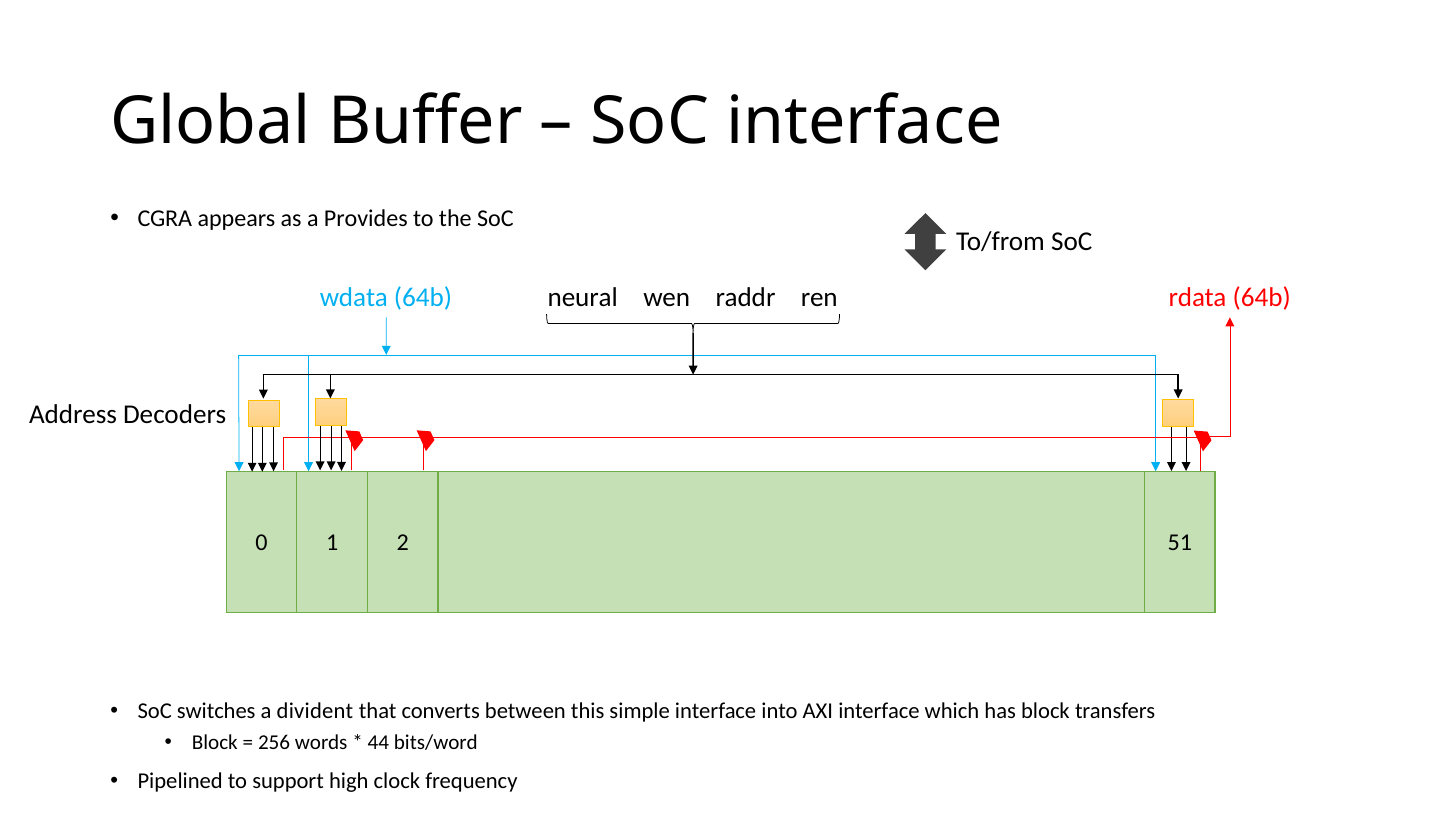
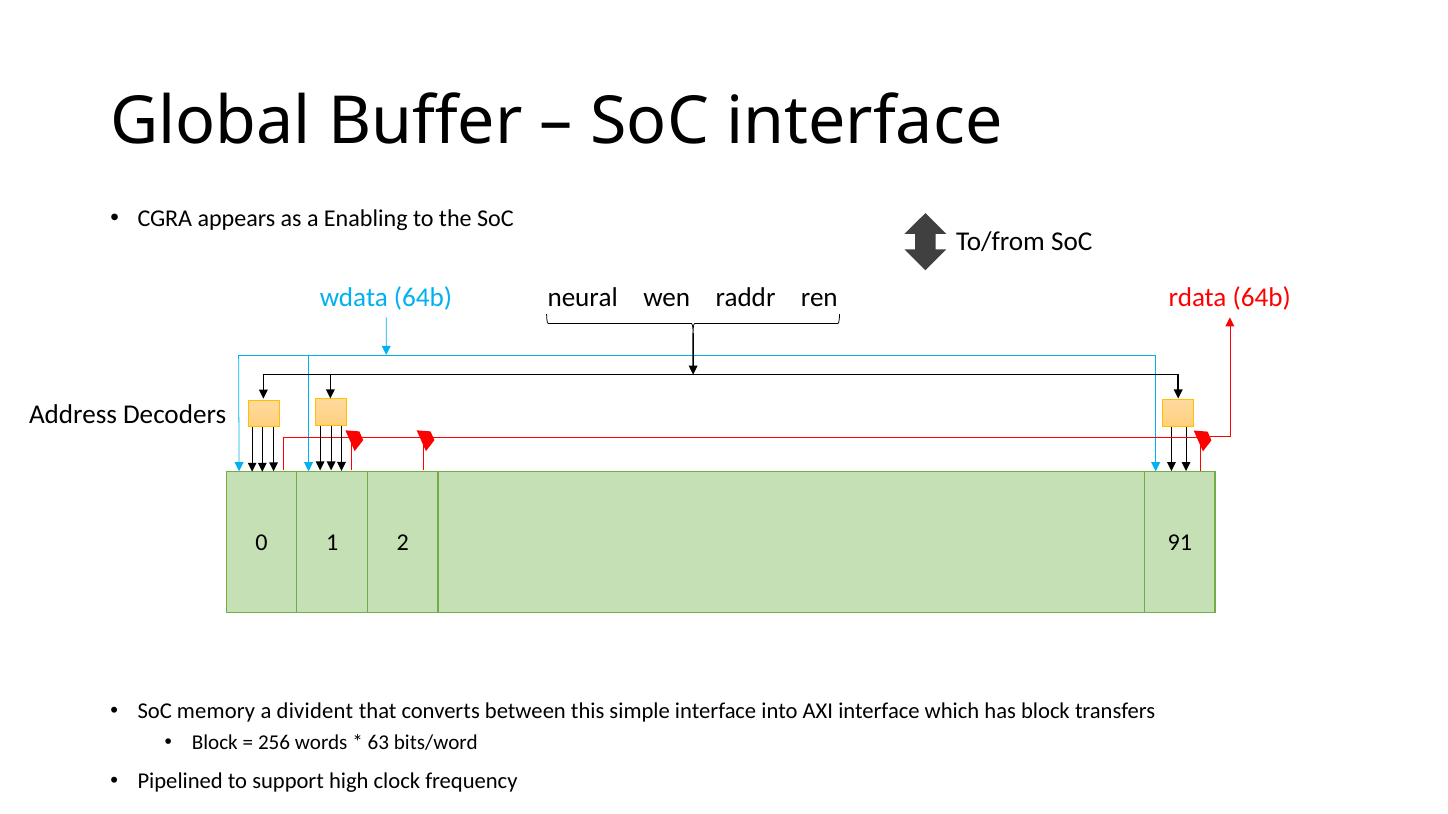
Provides: Provides -> Enabling
51: 51 -> 91
switches: switches -> memory
44: 44 -> 63
